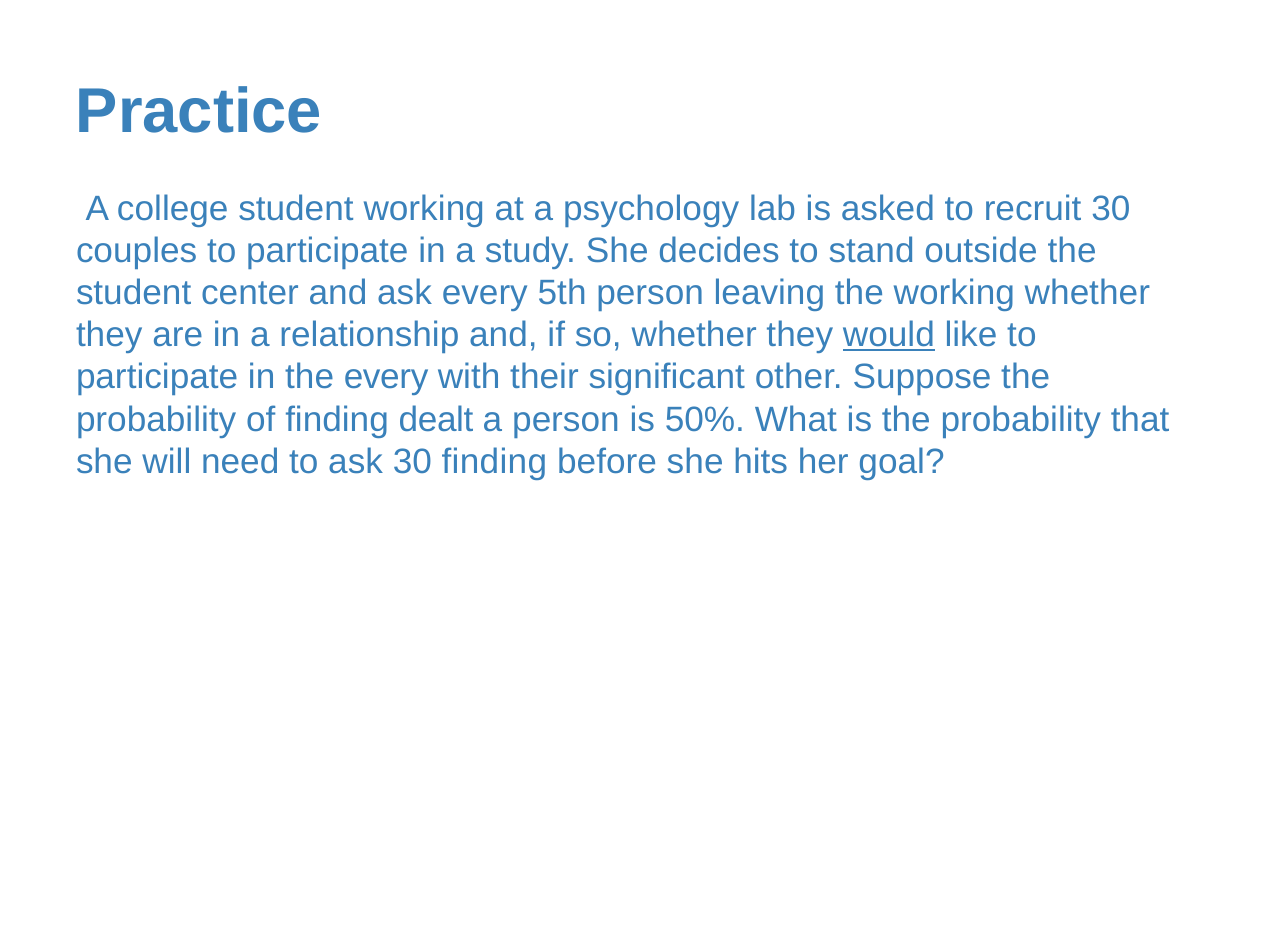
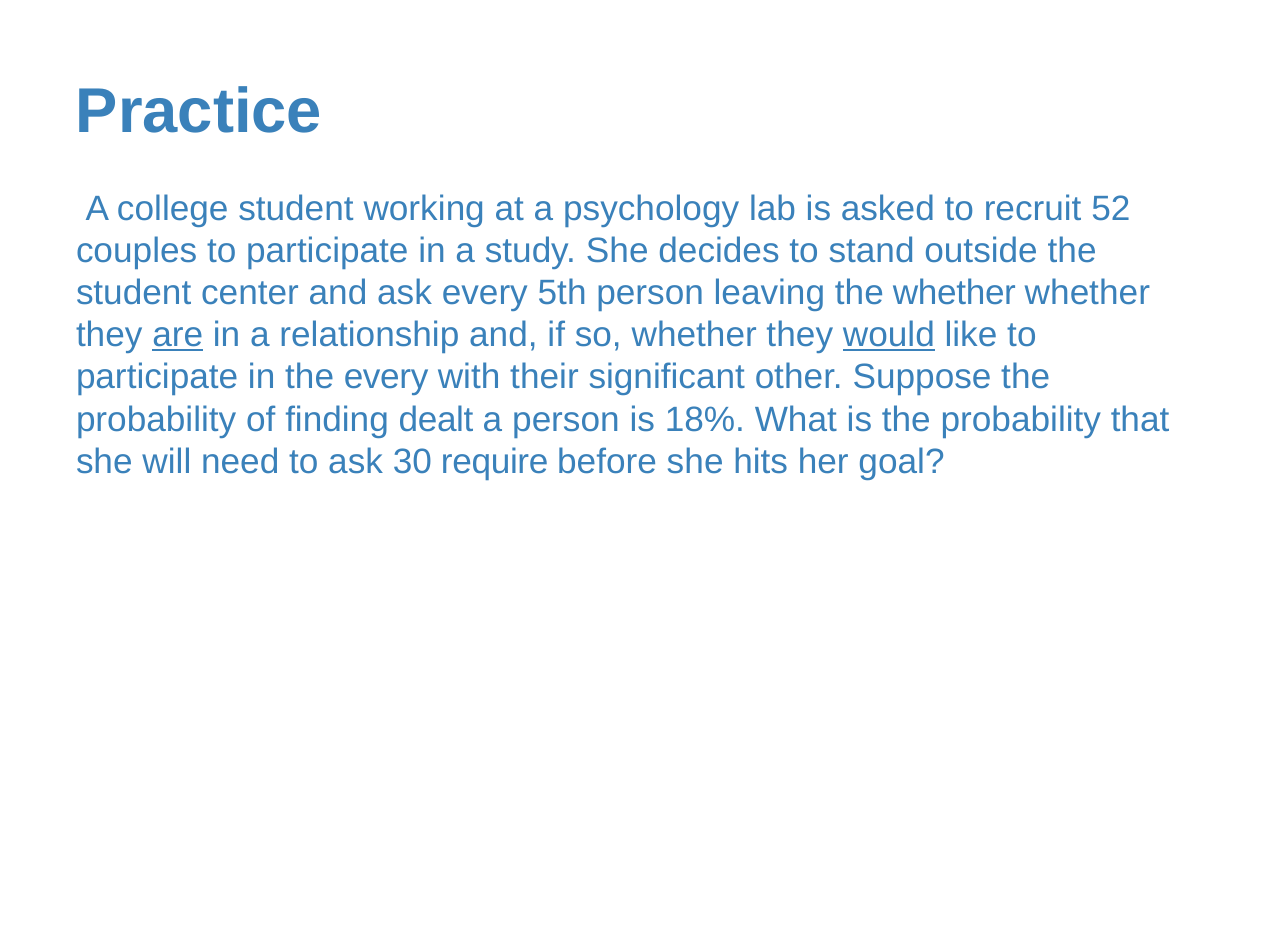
recruit 30: 30 -> 52
the working: working -> whether
are underline: none -> present
50%: 50% -> 18%
30 finding: finding -> require
